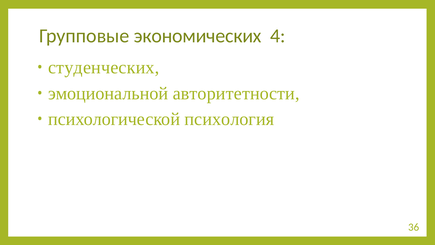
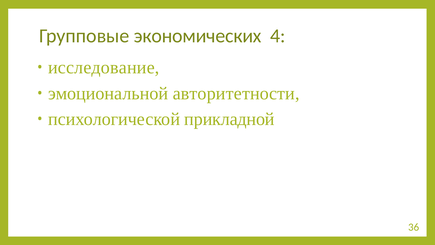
студенческих: студенческих -> исследование
психология: психология -> прикладной
